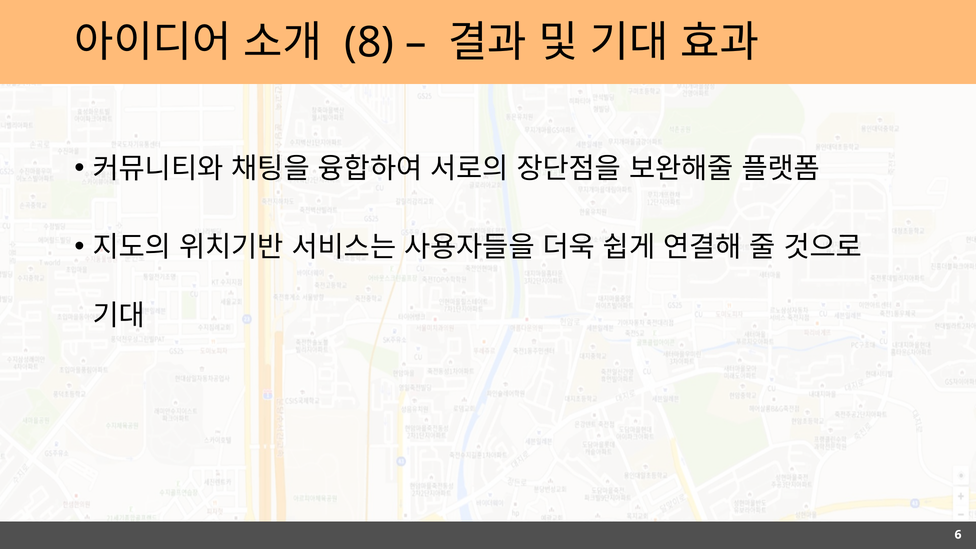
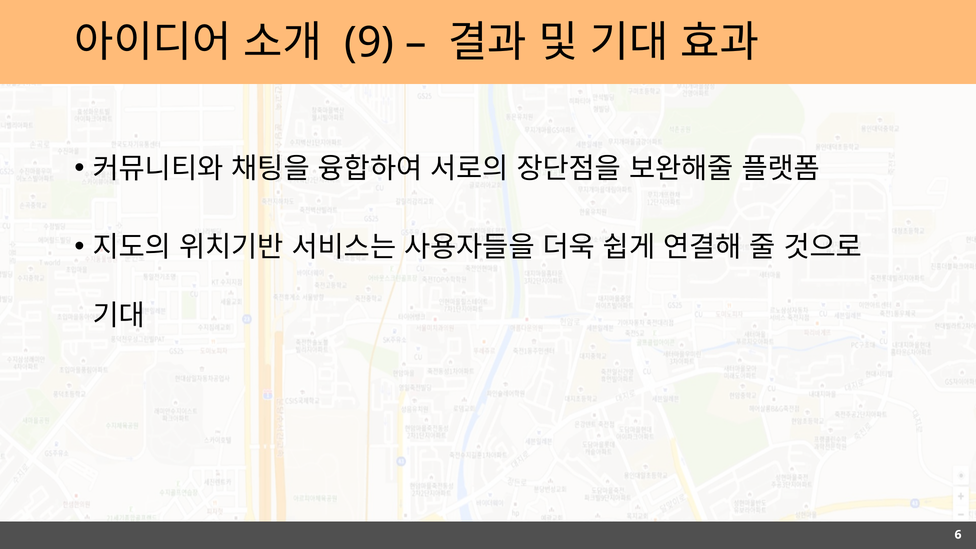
8: 8 -> 9
